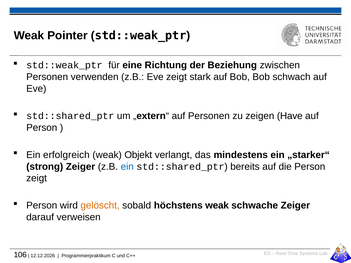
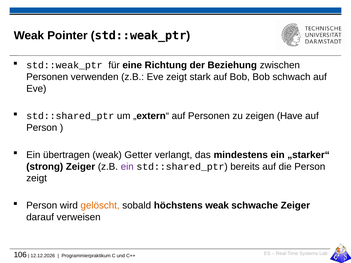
erfolgreich: erfolgreich -> übertragen
Objekt: Objekt -> Getter
ein at (127, 167) colour: blue -> purple
